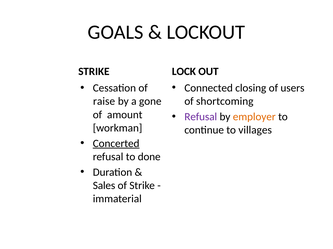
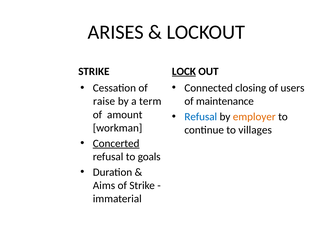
GOALS: GOALS -> ARISES
LOCK underline: none -> present
shortcoming: shortcoming -> maintenance
gone: gone -> term
Refusal at (201, 117) colour: purple -> blue
done: done -> goals
Sales: Sales -> Aims
